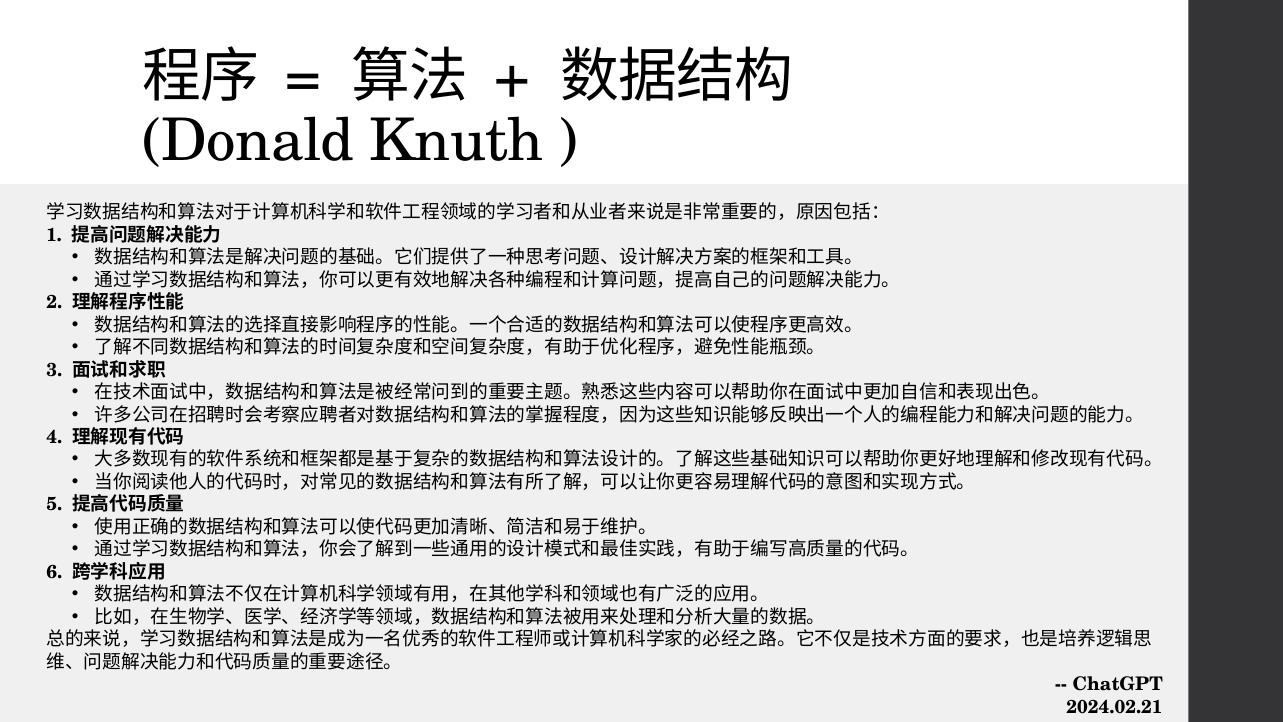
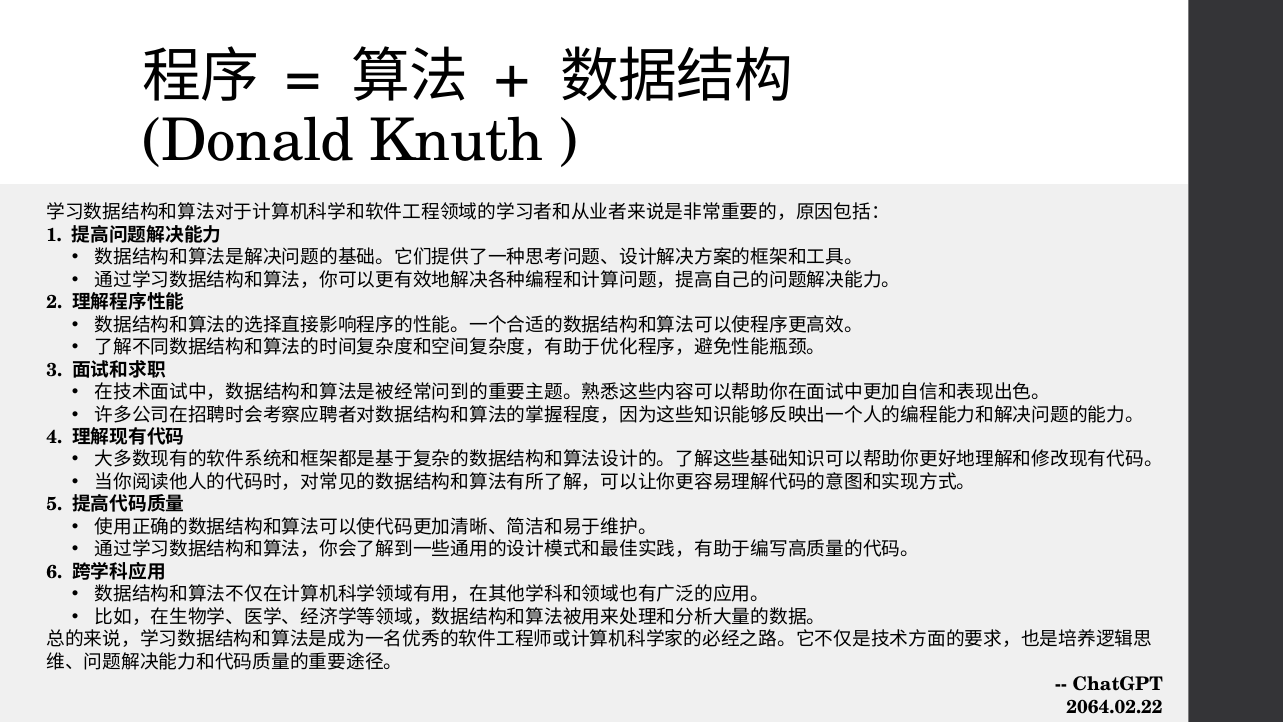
2024.02.21: 2024.02.21 -> 2064.02.22
